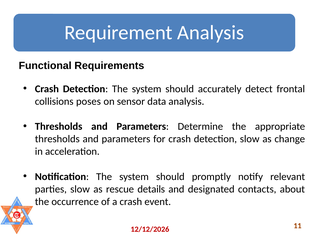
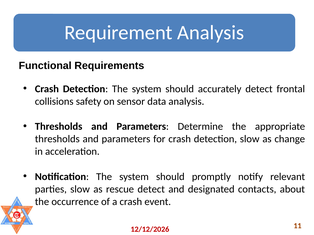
poses: poses -> safety
rescue details: details -> detect
